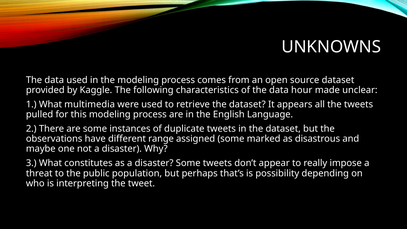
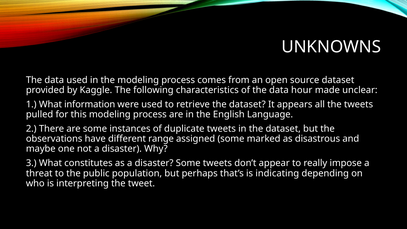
multimedia: multimedia -> information
possibility: possibility -> indicating
